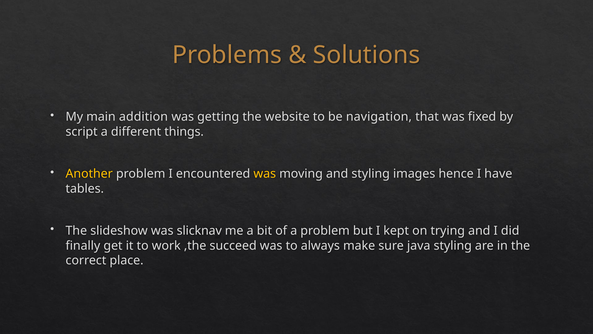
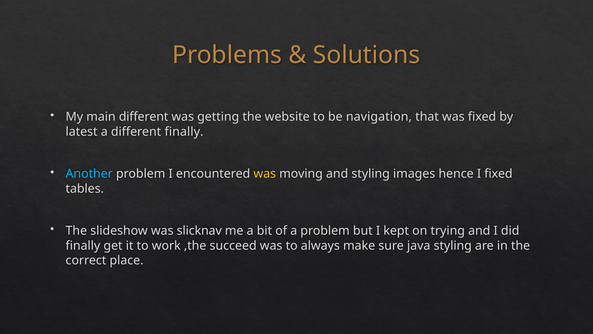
main addition: addition -> different
script: script -> latest
different things: things -> finally
Another colour: yellow -> light blue
I have: have -> fixed
